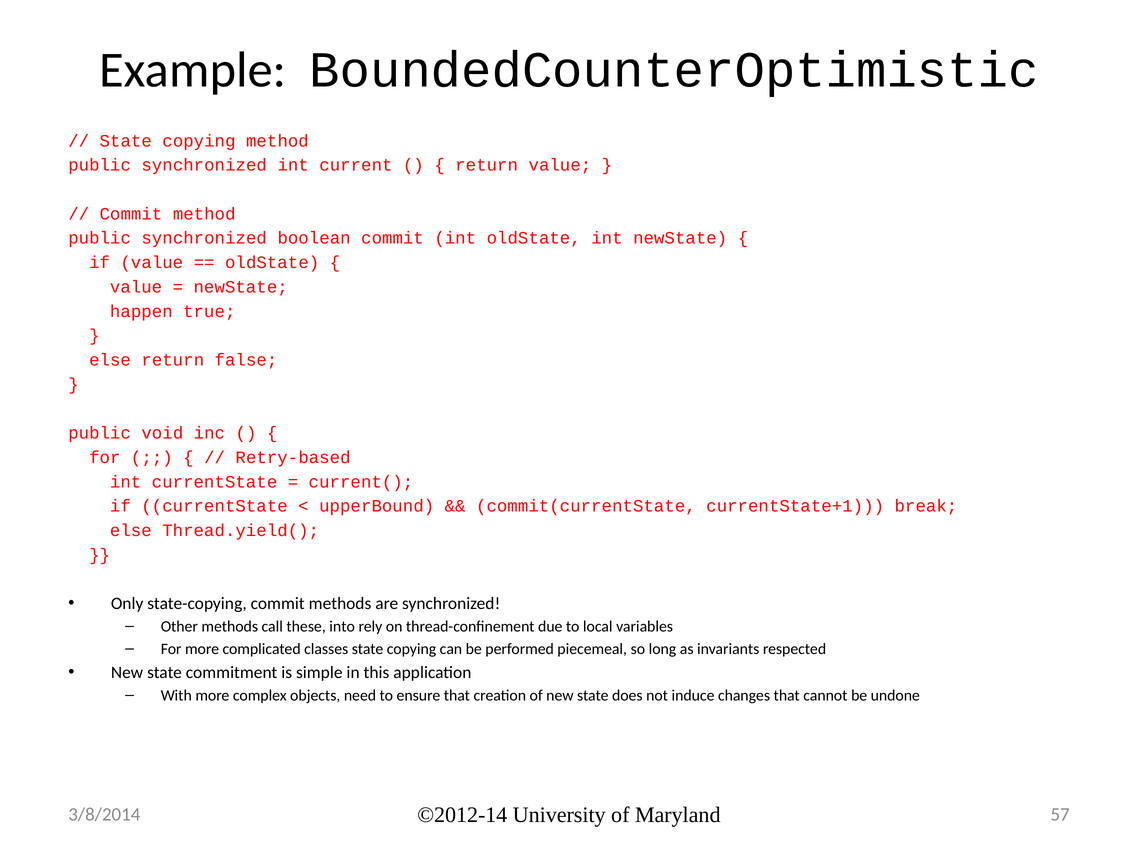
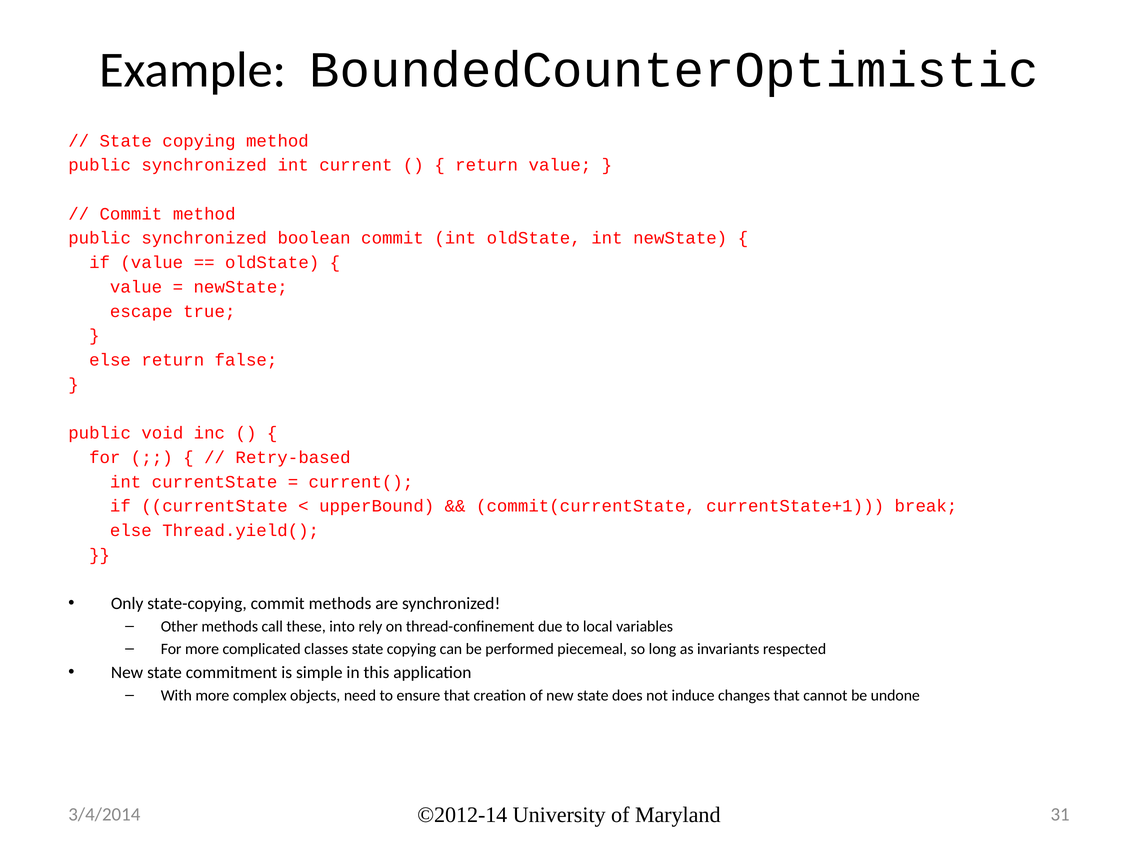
happen: happen -> escape
57: 57 -> 31
3/8/2014: 3/8/2014 -> 3/4/2014
